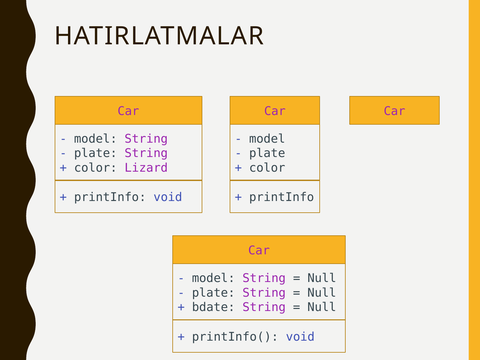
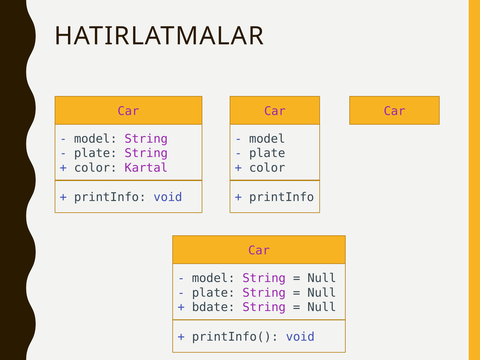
Lizard: Lizard -> Kartal
